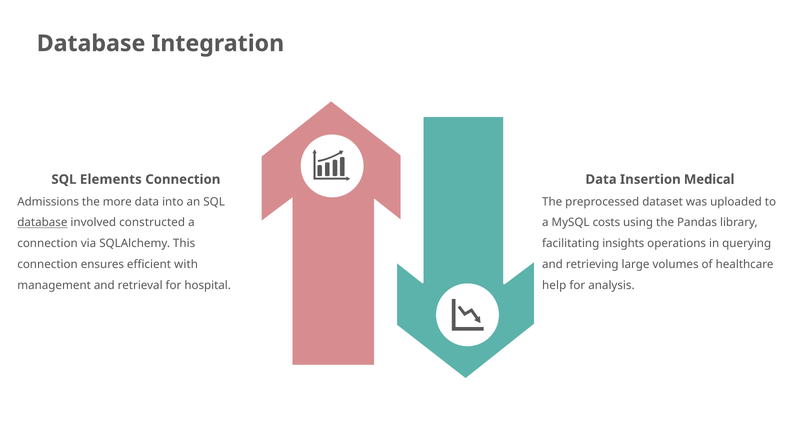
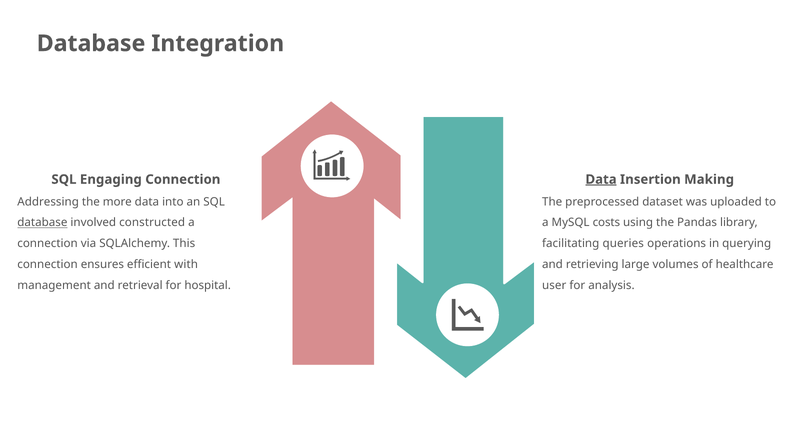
Elements: Elements -> Engaging
Data at (601, 180) underline: none -> present
Medical: Medical -> Making
Admissions: Admissions -> Addressing
insights: insights -> queries
help: help -> user
